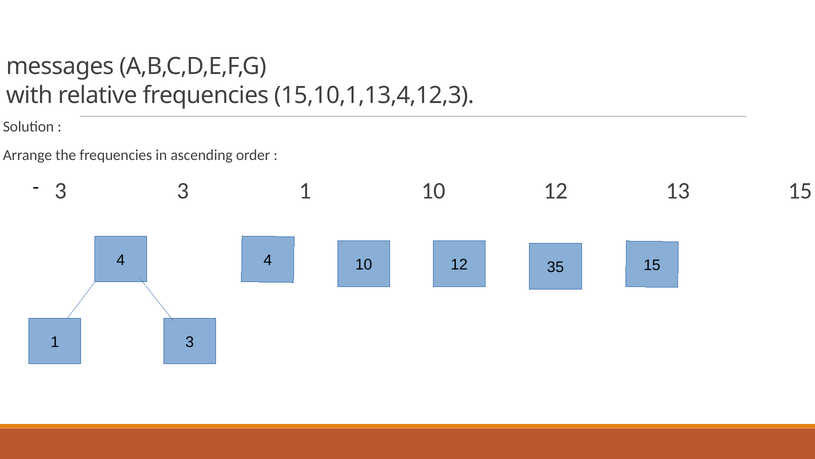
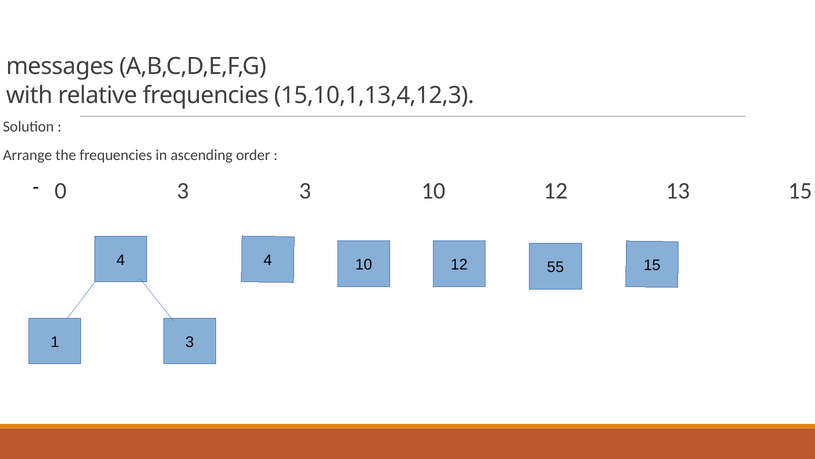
3 at (61, 191): 3 -> 0
3 1: 1 -> 3
35: 35 -> 55
